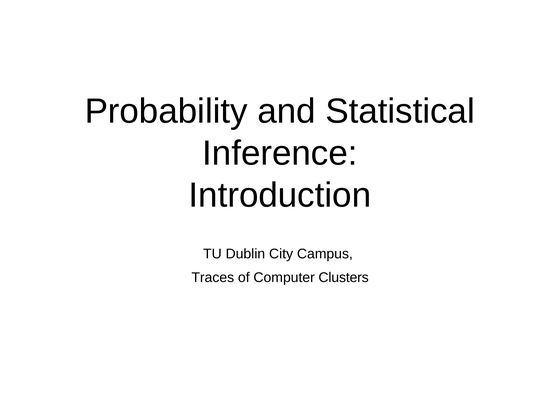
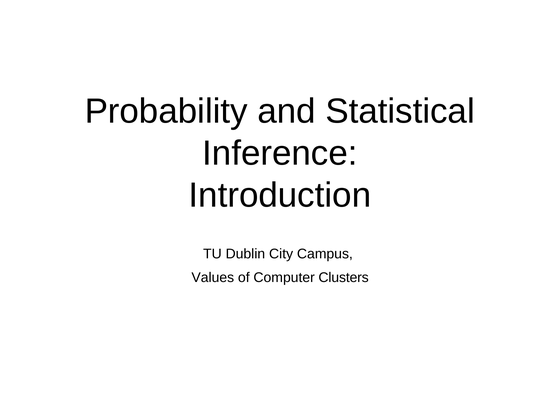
Traces: Traces -> Values
